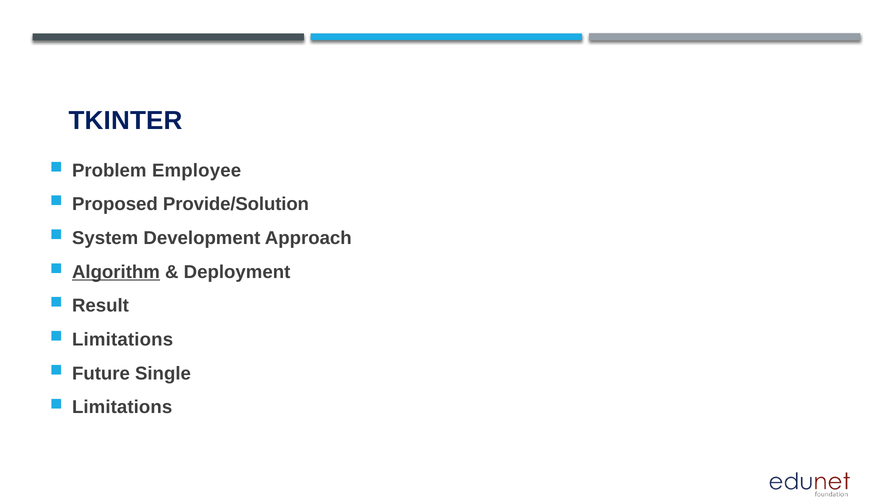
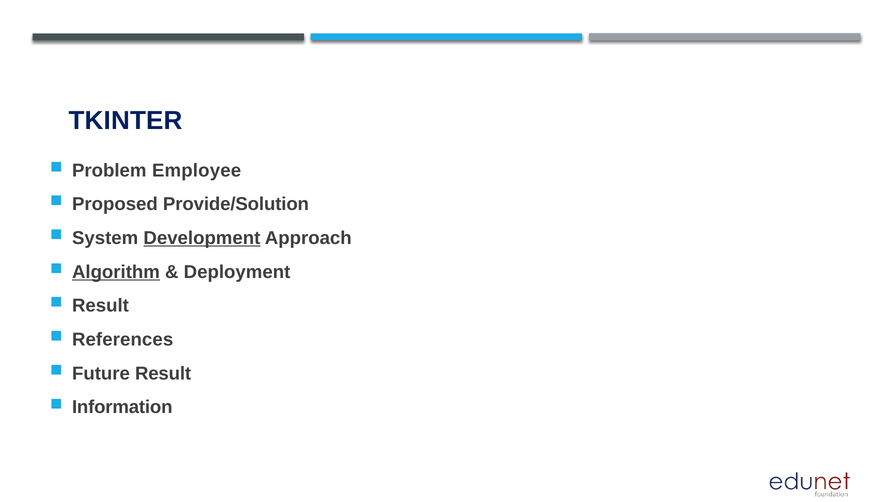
Development underline: none -> present
Limitations at (123, 340): Limitations -> References
Future Single: Single -> Result
Limitations at (122, 407): Limitations -> Information
